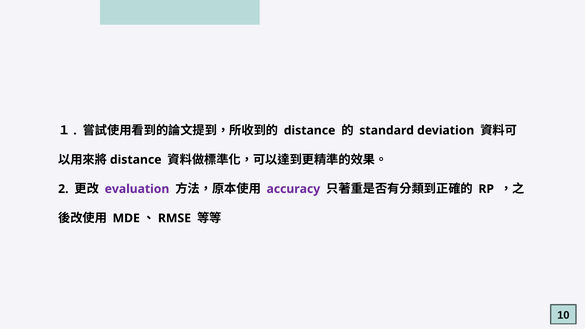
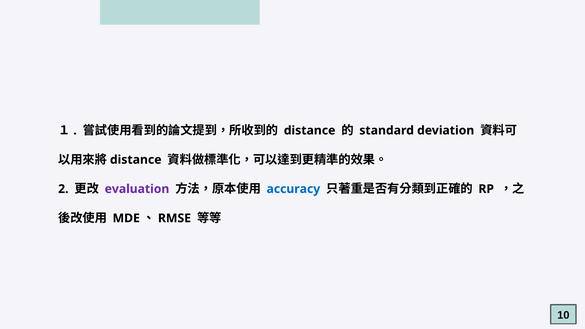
accuracy colour: purple -> blue
